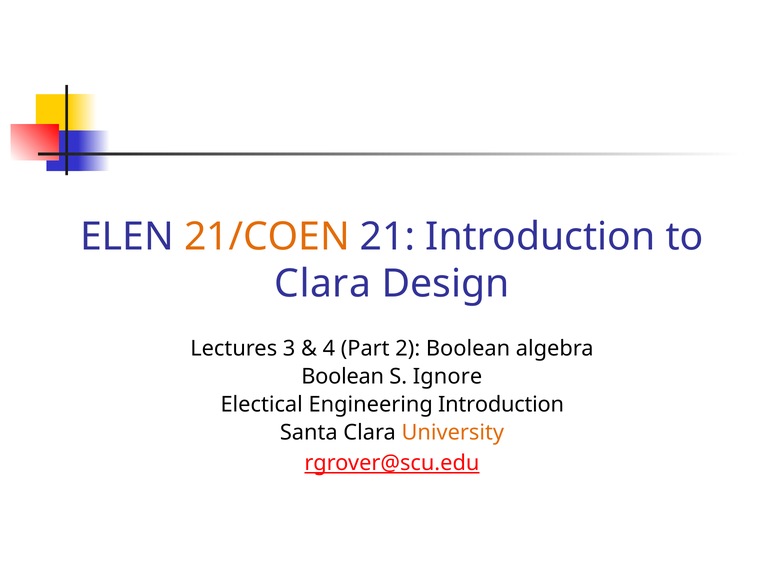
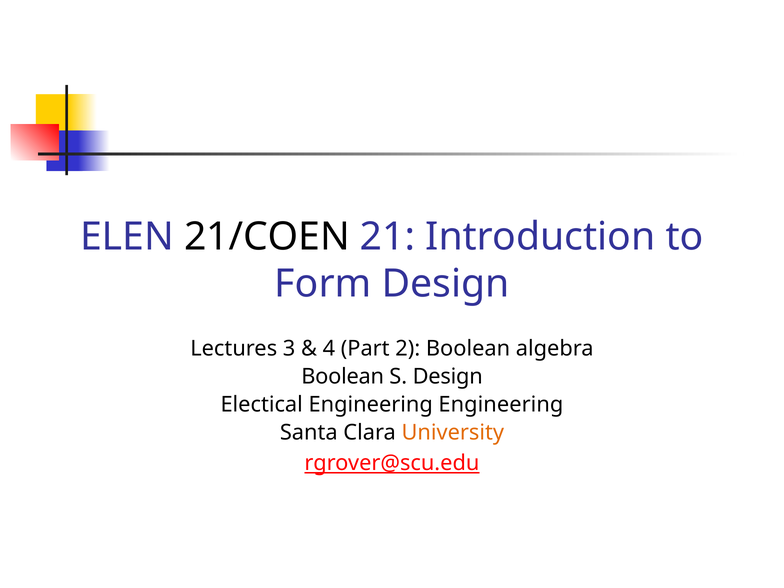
21/COEN colour: orange -> black
Clara at (323, 284): Clara -> Form
S Ignore: Ignore -> Design
Engineering Introduction: Introduction -> Engineering
